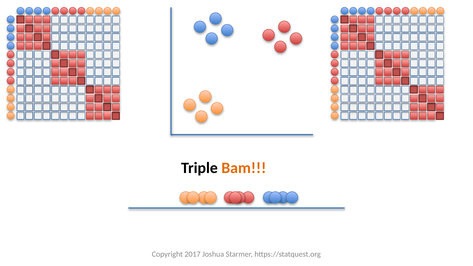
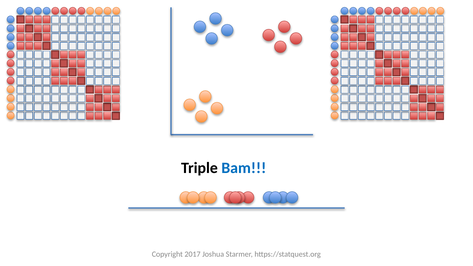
Bam colour: orange -> blue
